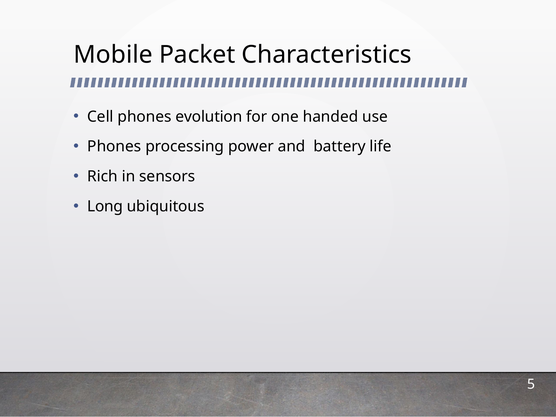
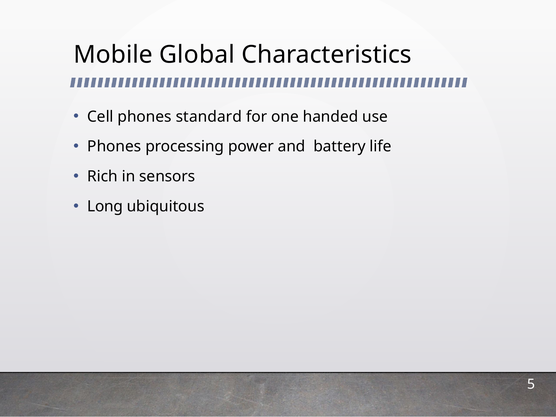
Packet: Packet -> Global
evolution: evolution -> standard
